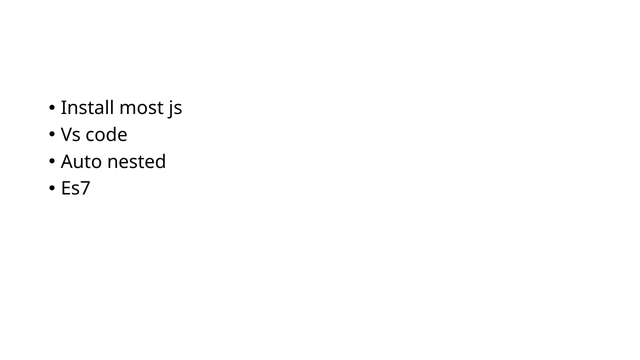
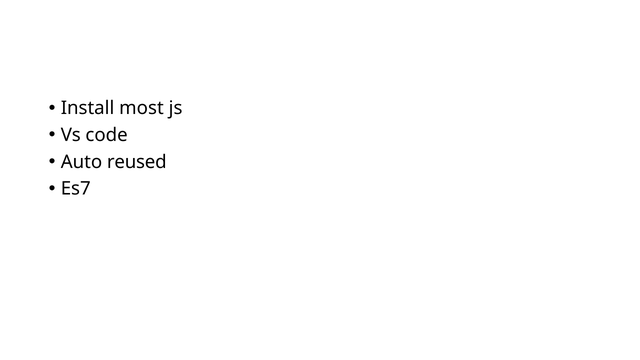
nested: nested -> reused
